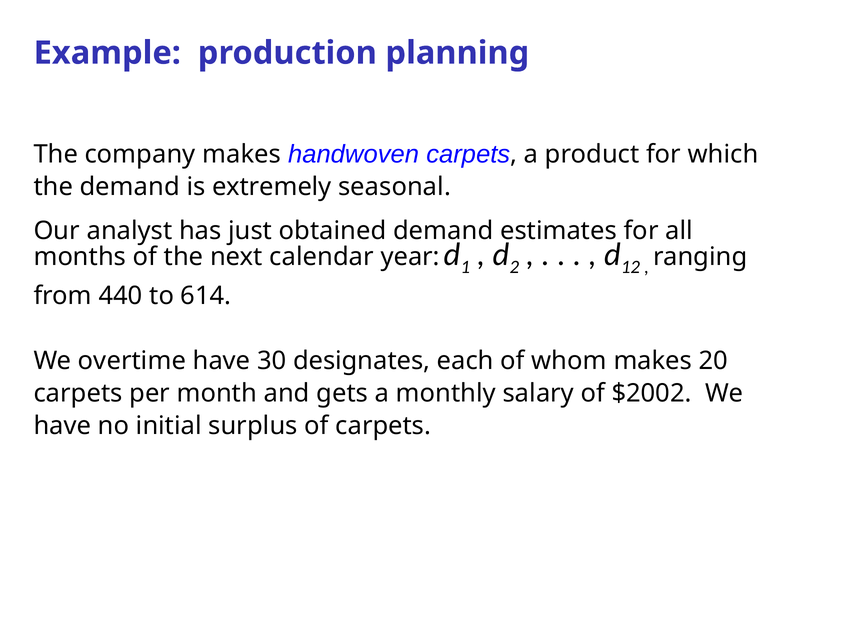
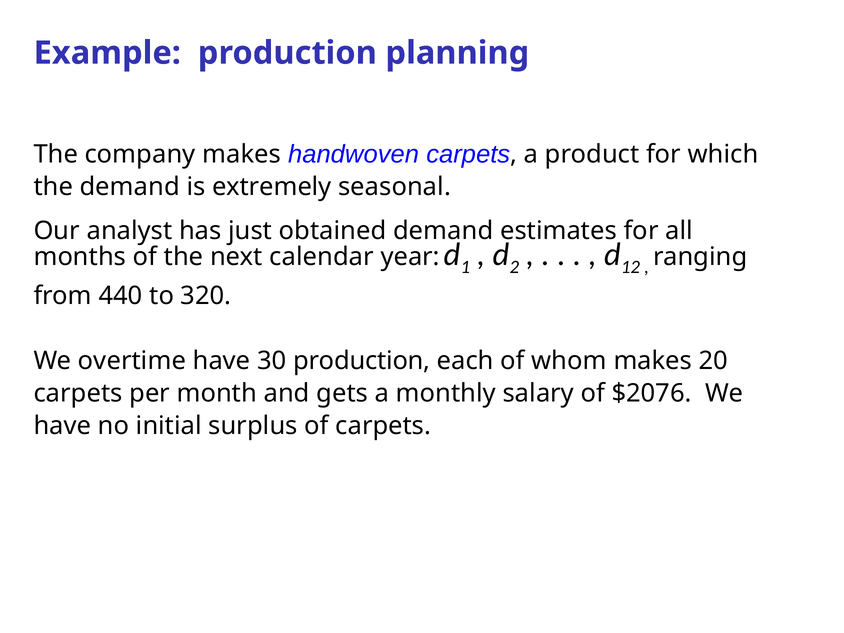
614: 614 -> 320
30 designates: designates -> production
$2002: $2002 -> $2076
